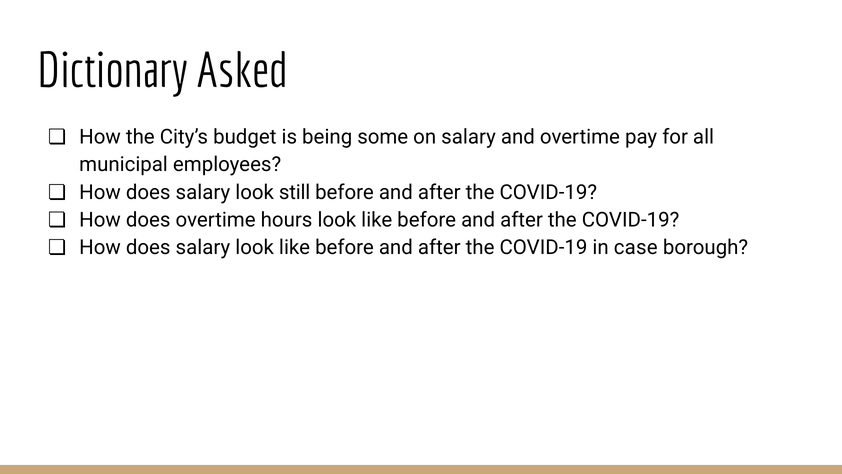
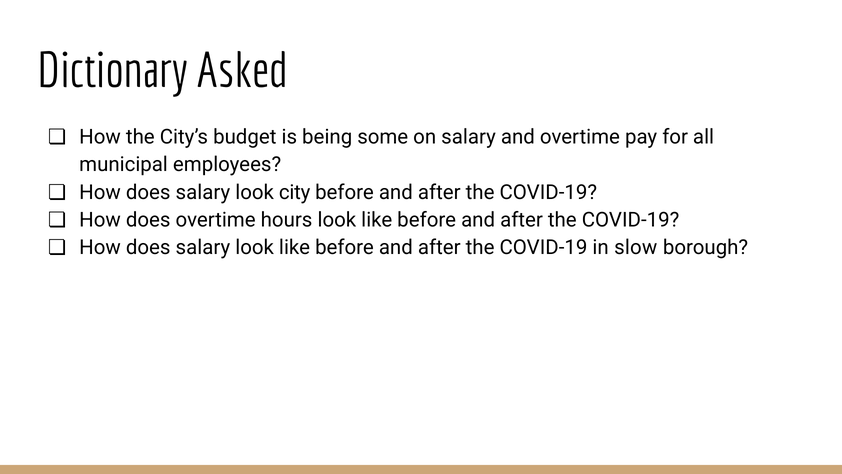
still: still -> city
case: case -> slow
